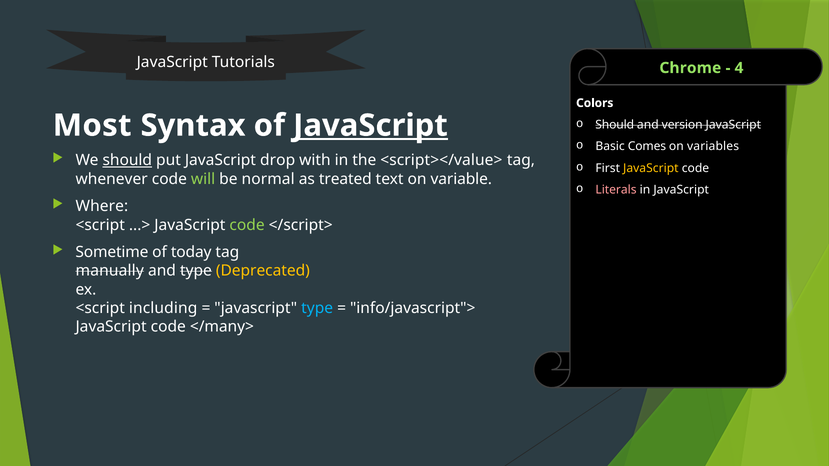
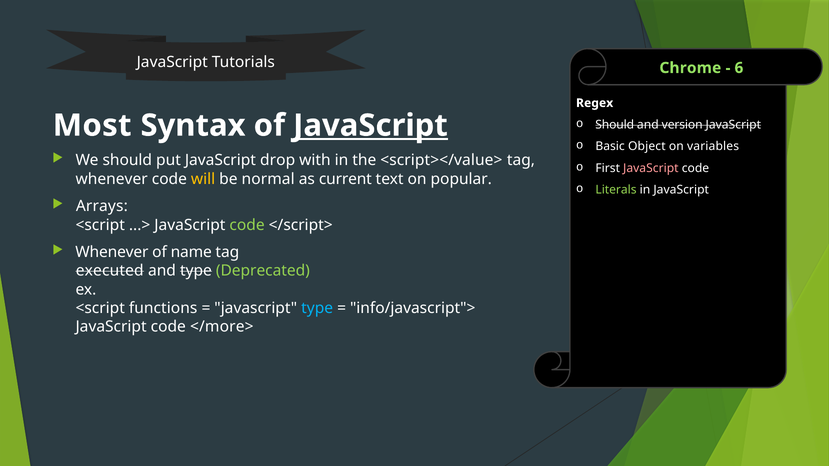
4: 4 -> 6
Colors: Colors -> Regex
Comes: Comes -> Object
should at (127, 160) underline: present -> none
JavaScript at (651, 168) colour: yellow -> pink
will colour: light green -> yellow
treated: treated -> current
variable: variable -> popular
Literals colour: pink -> light green
Where: Where -> Arrays
Sometime at (112, 252): Sometime -> Whenever
today: today -> name
manually: manually -> executed
Deprecated colour: yellow -> light green
including: including -> functions
</many>: </many> -> </more>
